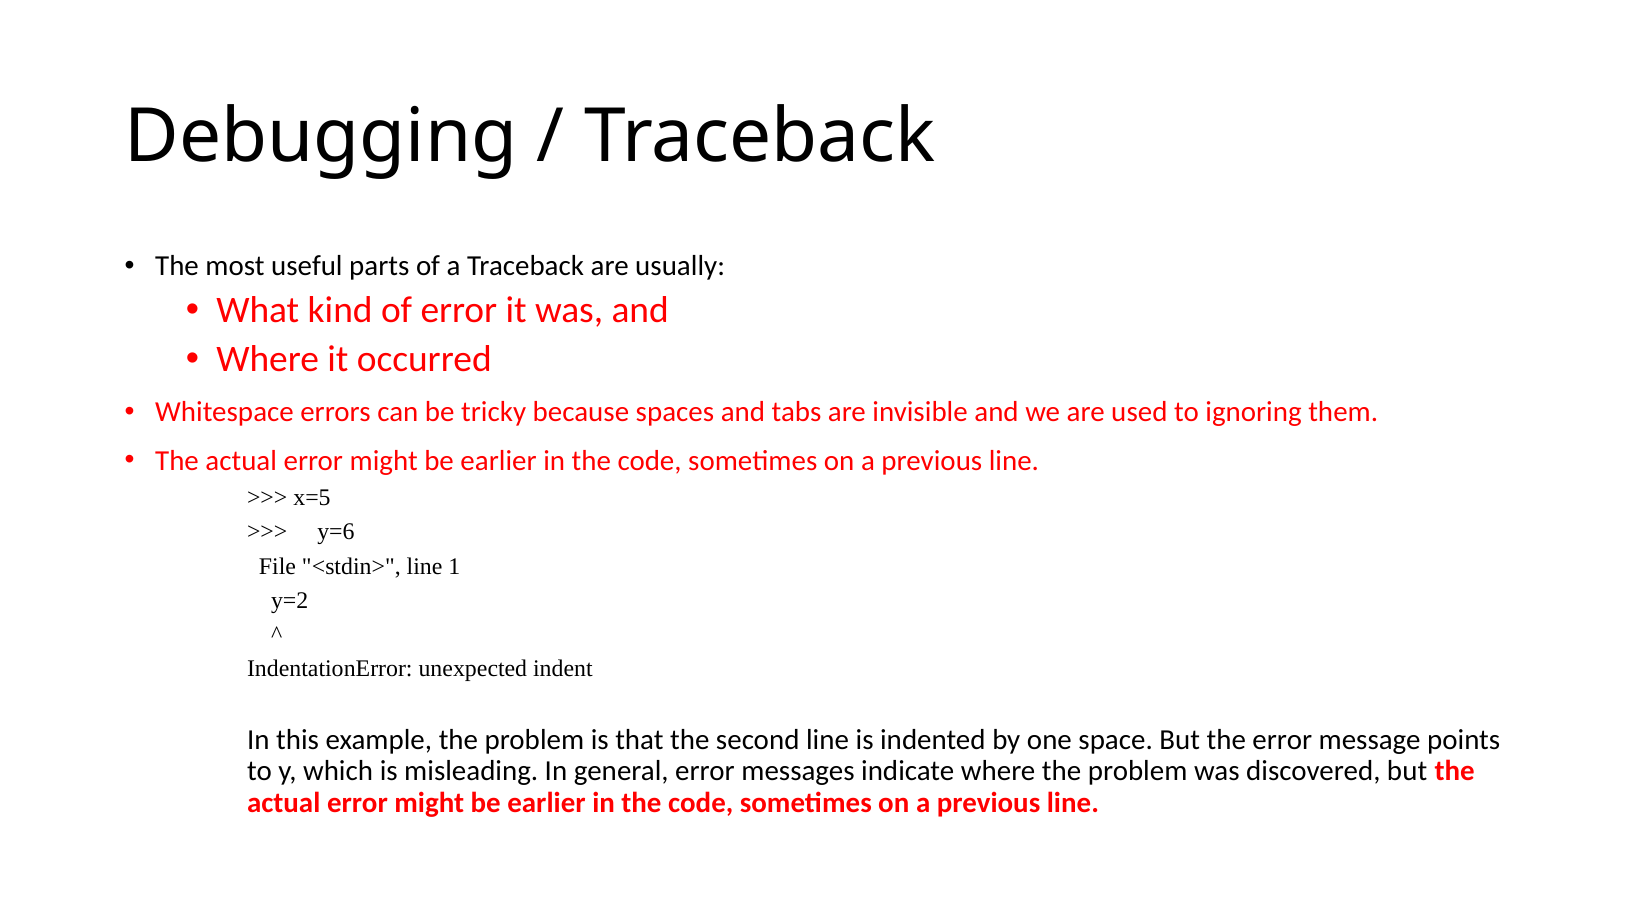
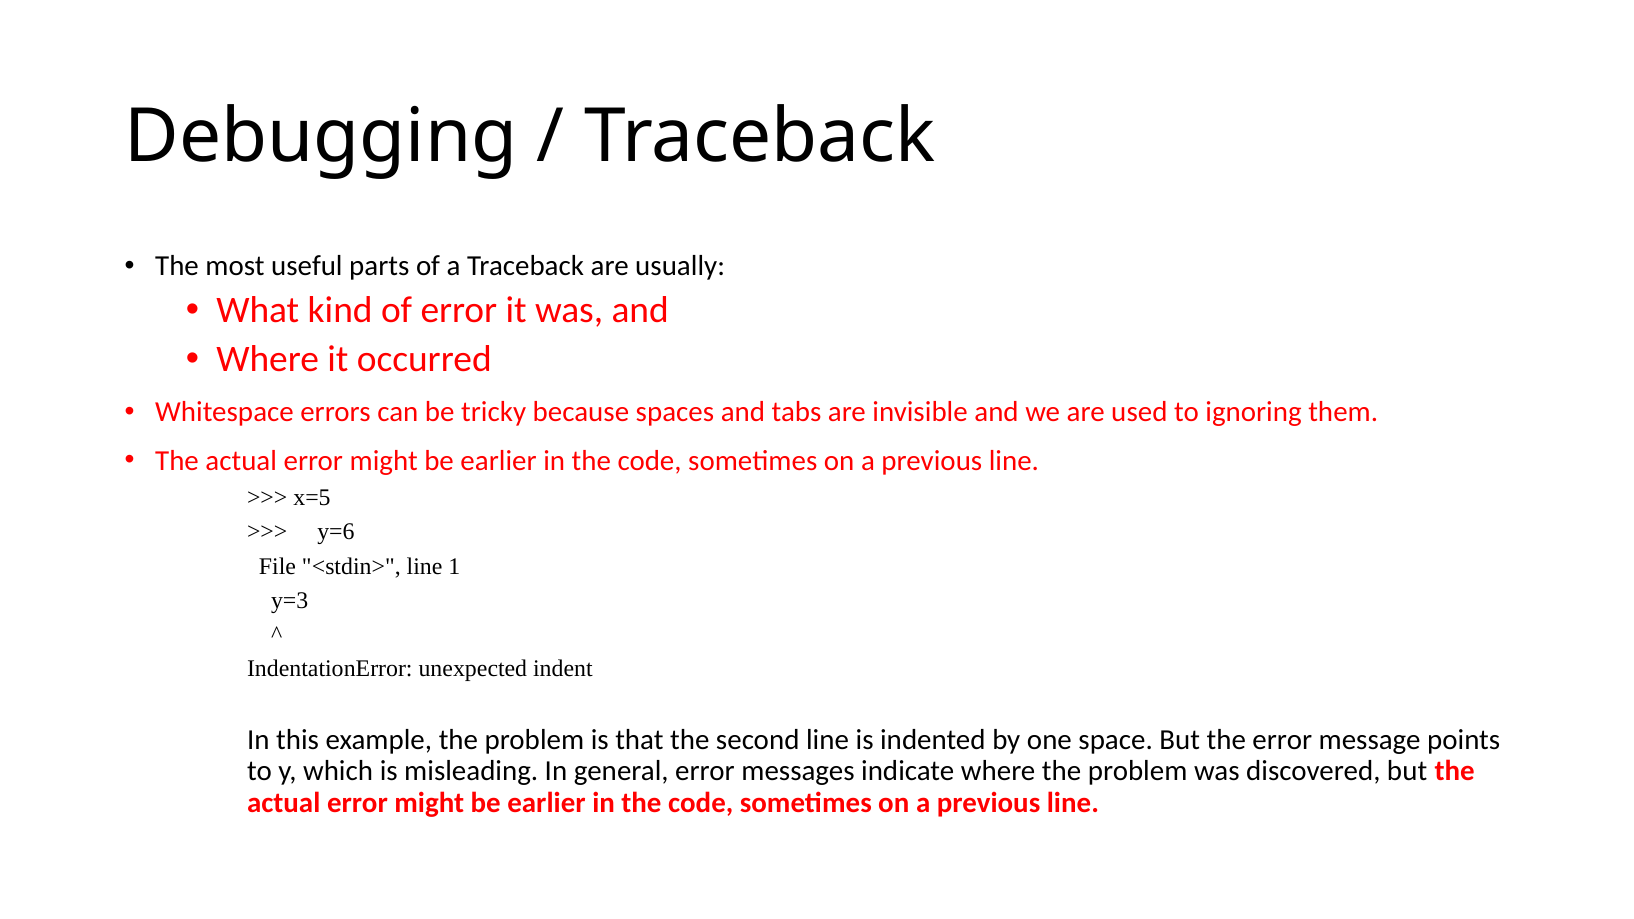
y=2: y=2 -> y=3
